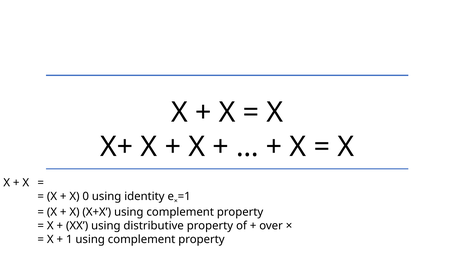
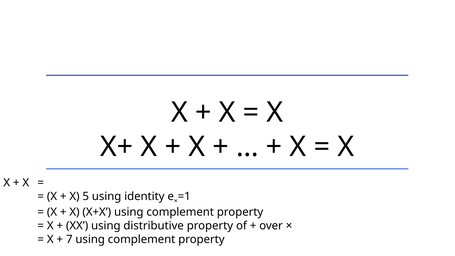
0: 0 -> 5
1: 1 -> 7
